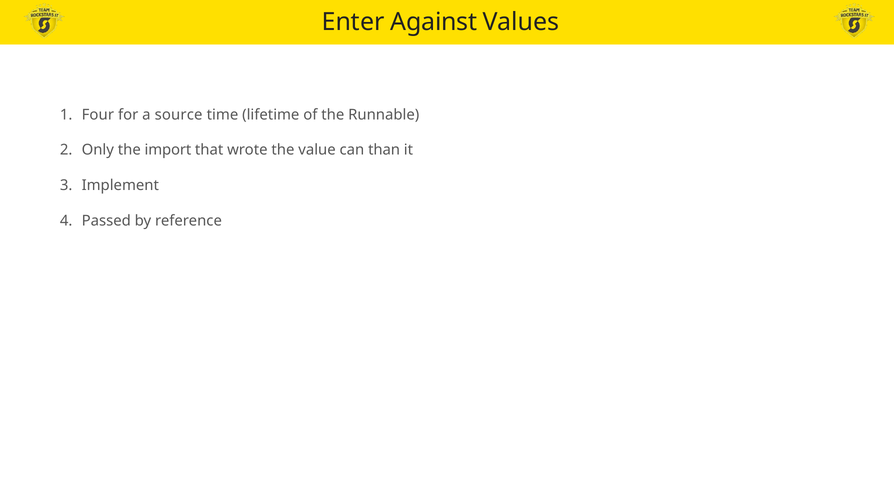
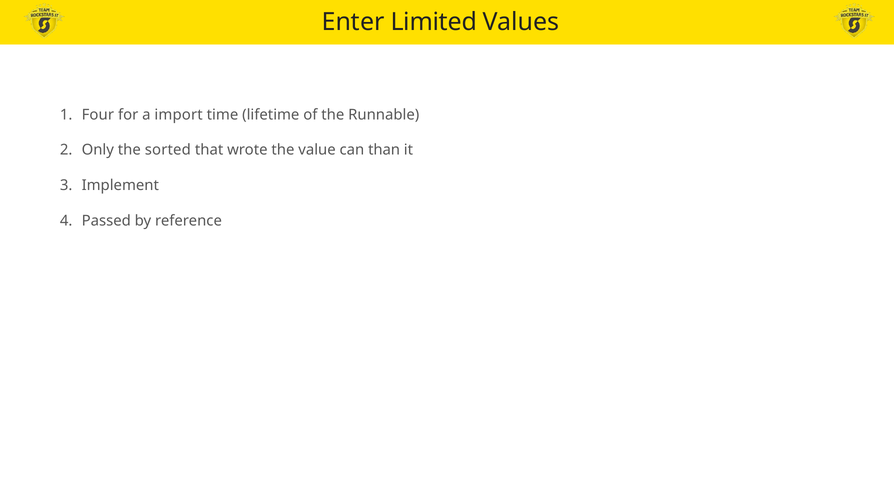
Against: Against -> Limited
source: source -> import
import: import -> sorted
